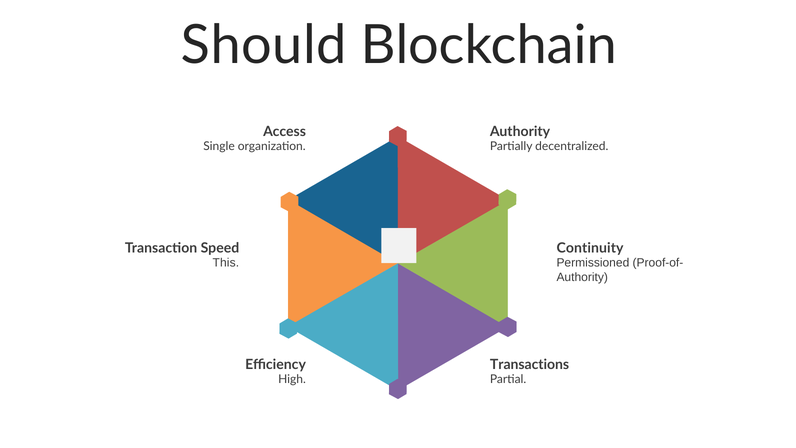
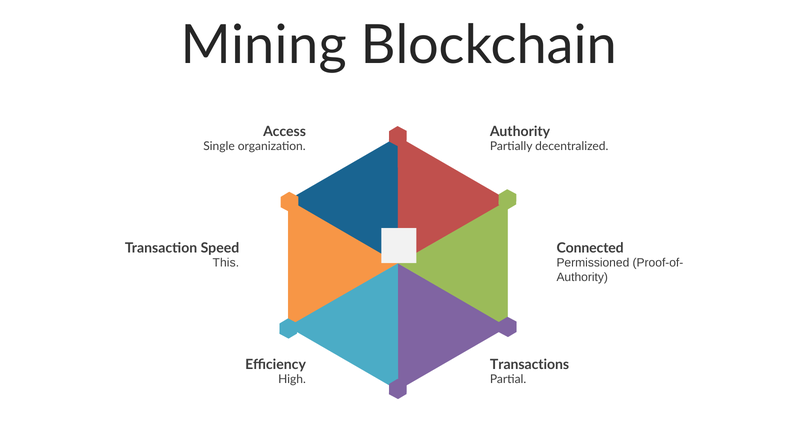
Should: Should -> Mining
Continuity: Continuity -> Connected
